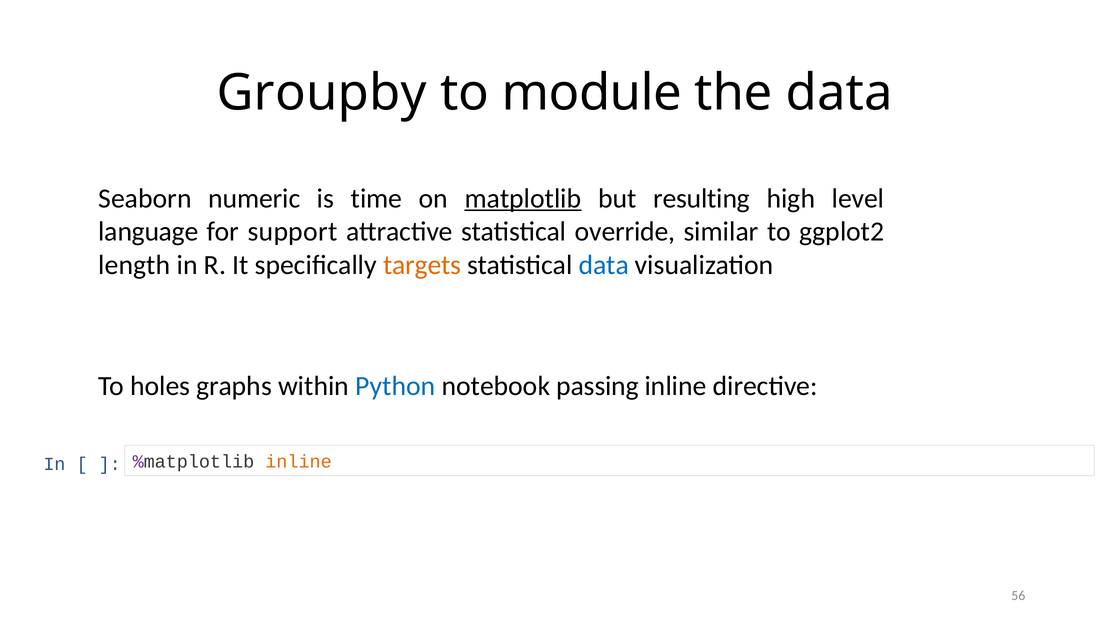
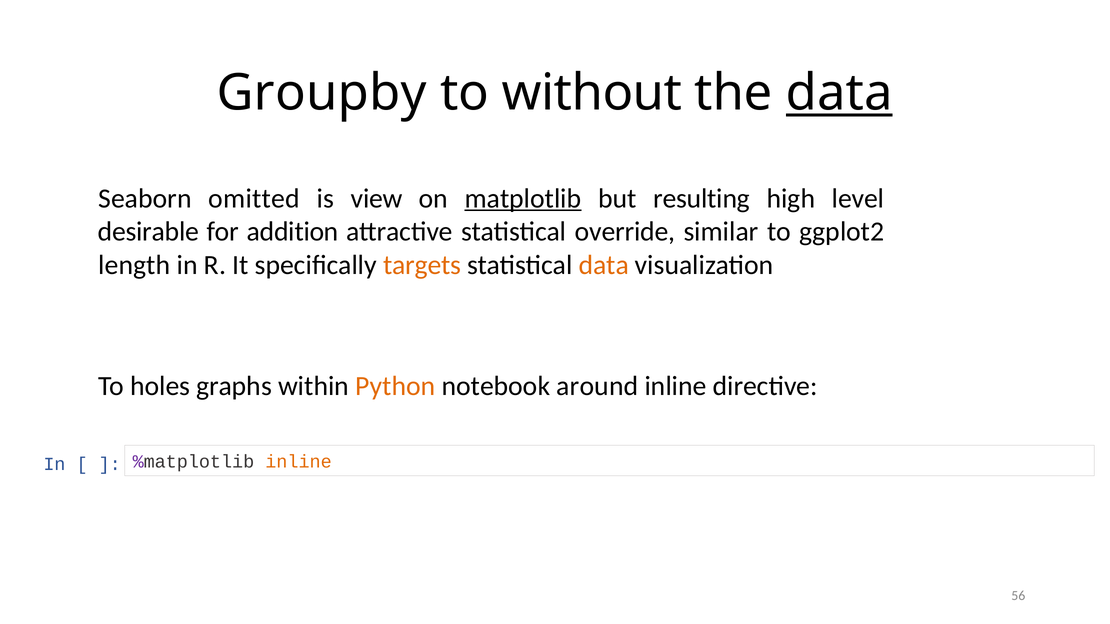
module: module -> without
data at (839, 93) underline: none -> present
numeric: numeric -> omitted
time: time -> view
language: language -> desirable
support: support -> addition
data at (604, 265) colour: blue -> orange
Python colour: blue -> orange
passing: passing -> around
